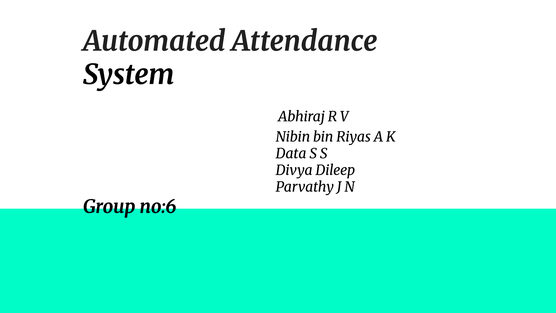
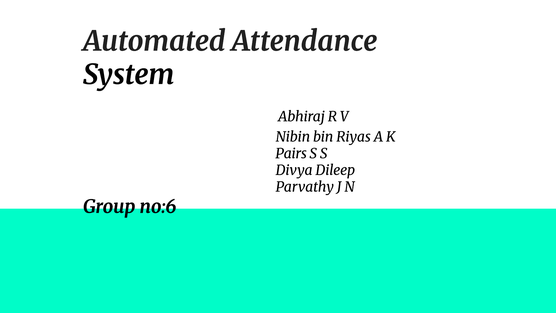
Data: Data -> Pairs
